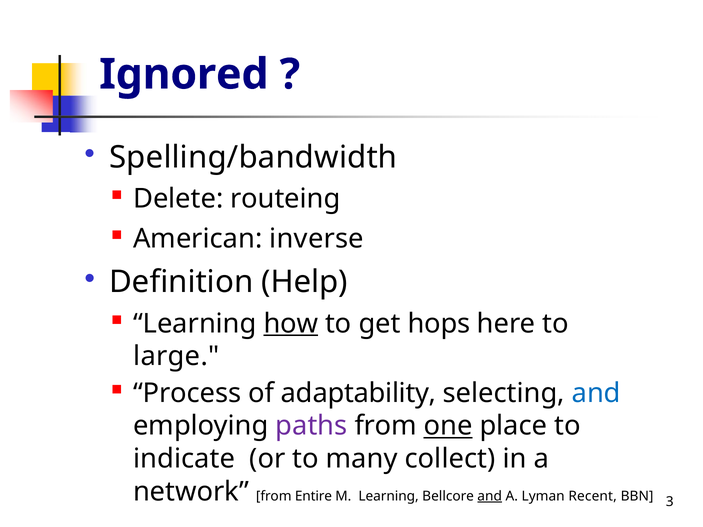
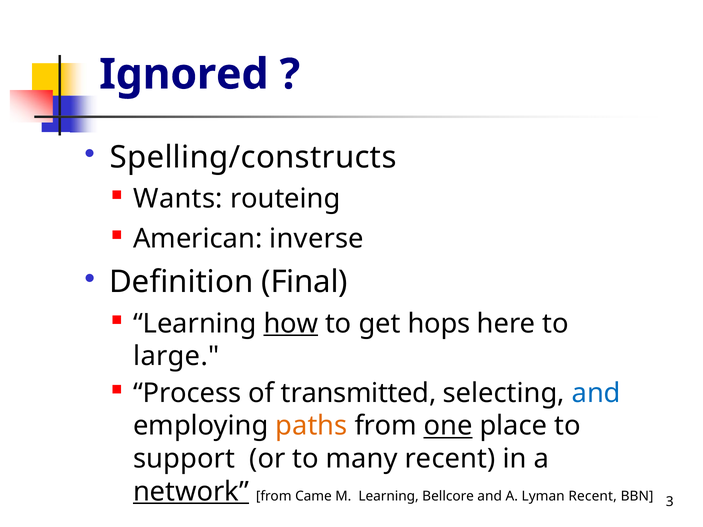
Spelling/bandwidth: Spelling/bandwidth -> Spelling/constructs
Delete: Delete -> Wants
Help: Help -> Final
adaptability: adaptability -> transmitted
paths colour: purple -> orange
indicate: indicate -> support
many collect: collect -> recent
network underline: none -> present
Entire: Entire -> Came
and at (490, 496) underline: present -> none
